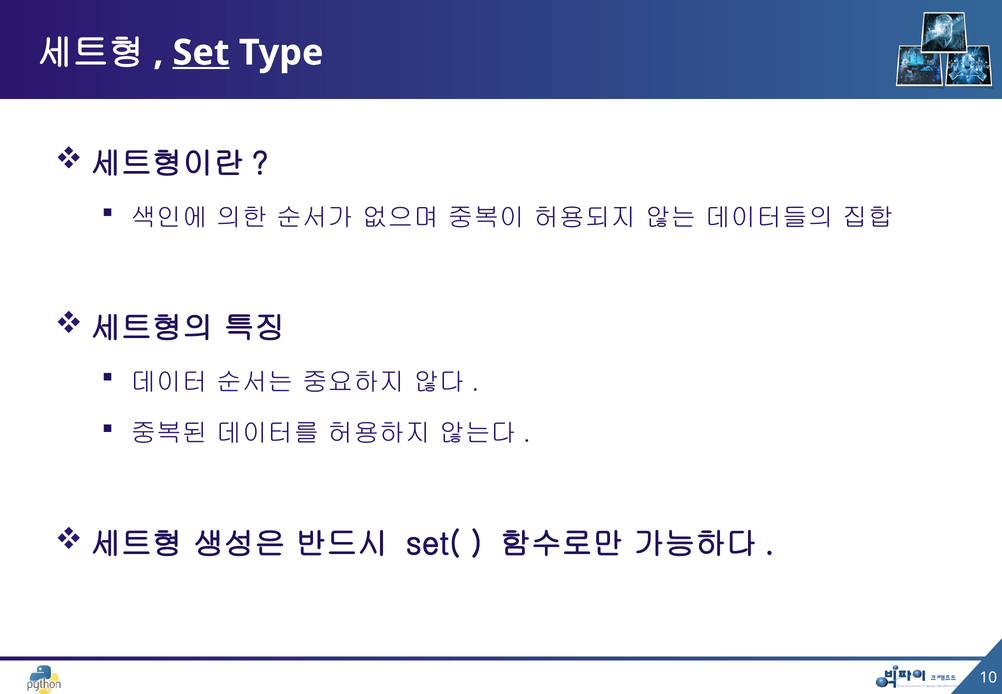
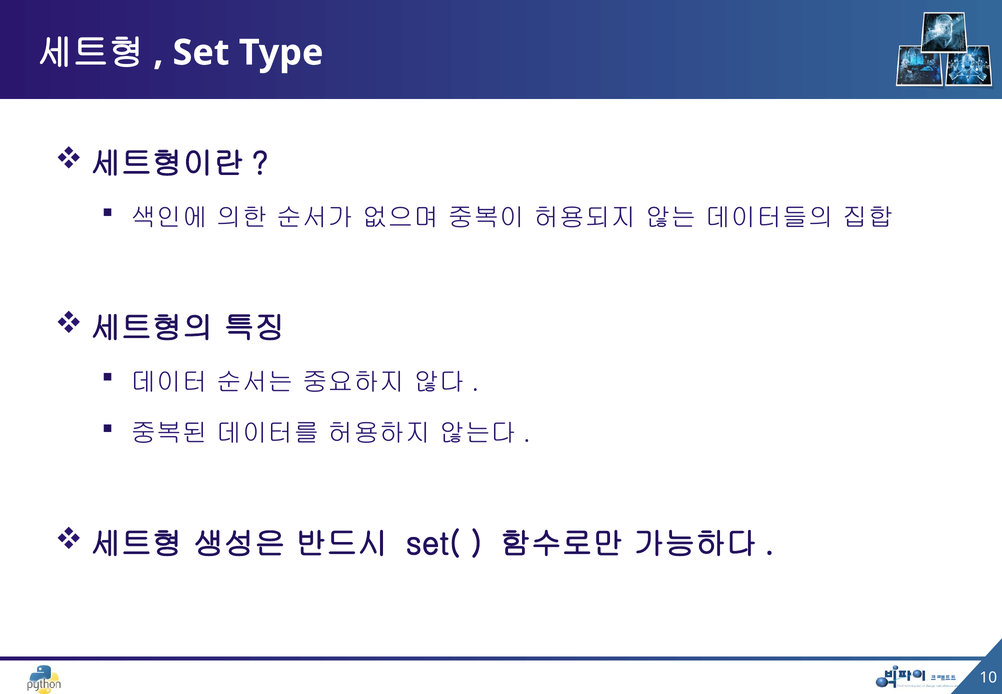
Set underline: present -> none
